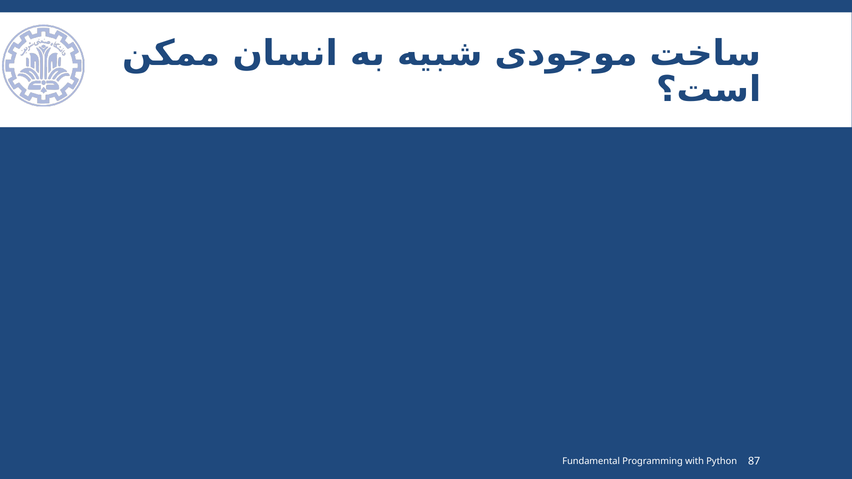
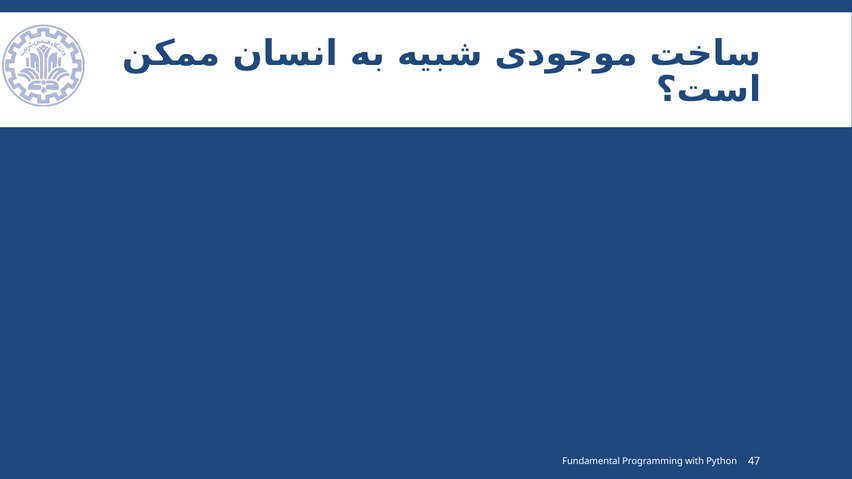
87: 87 -> 47
